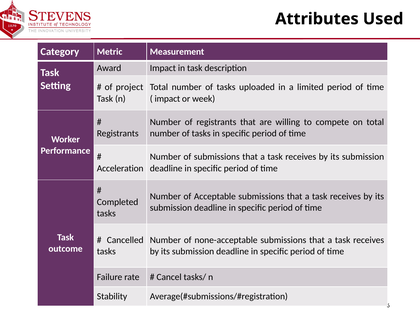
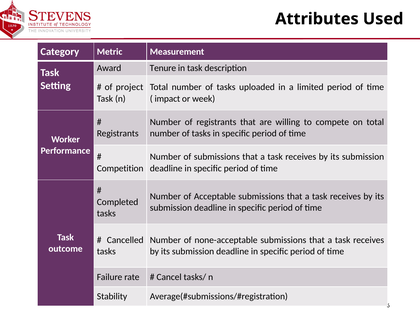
Award Impact: Impact -> Tenure
Acceleration: Acceleration -> Competition
